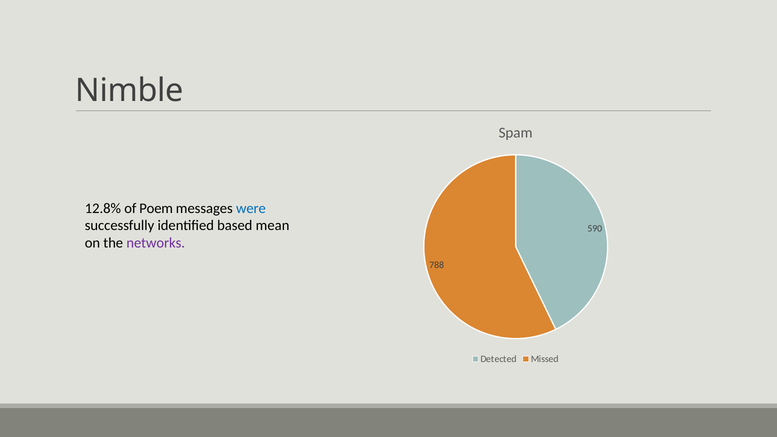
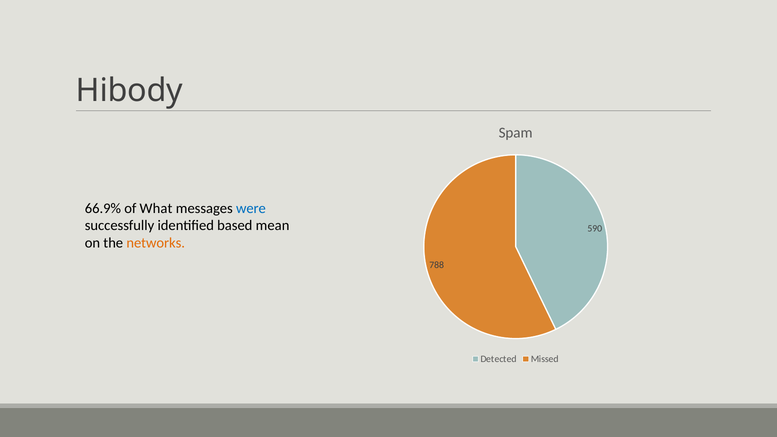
Nimble: Nimble -> Hibody
12.8%: 12.8% -> 66.9%
Poem: Poem -> What
networks colour: purple -> orange
